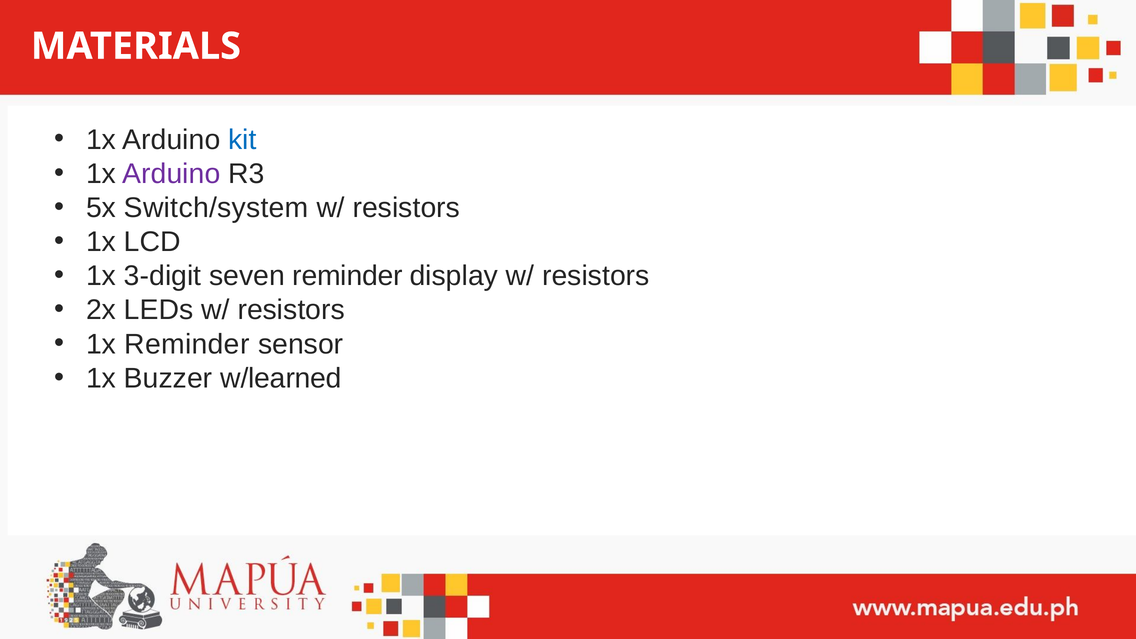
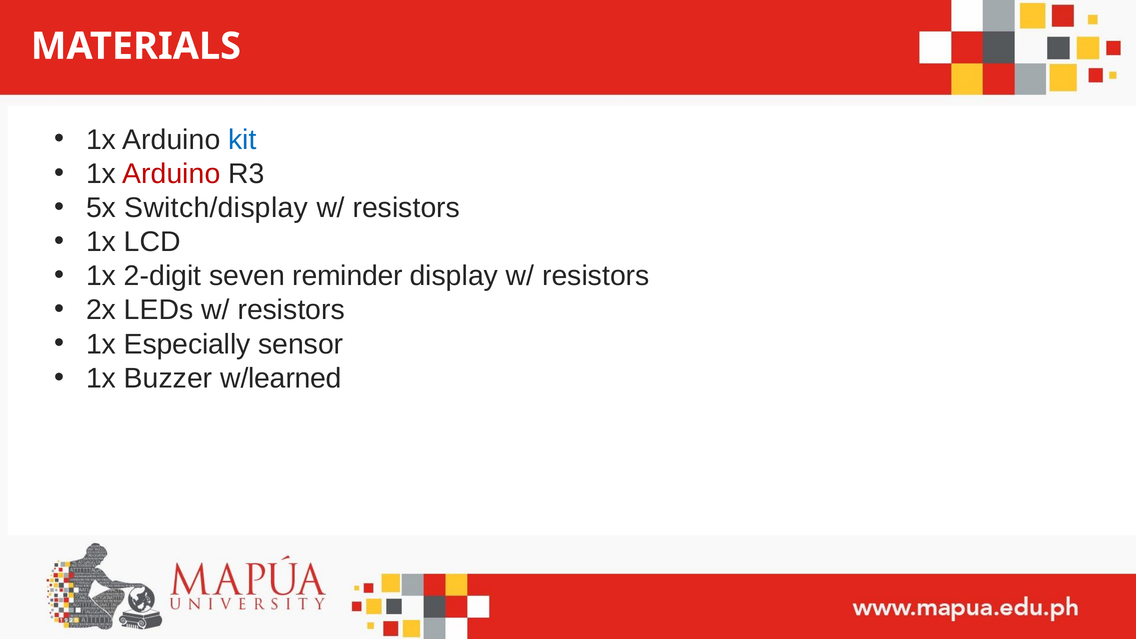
Arduino at (171, 174) colour: purple -> red
Switch/system: Switch/system -> Switch/display
3-digit: 3-digit -> 2-digit
1x Reminder: Reminder -> Especially
